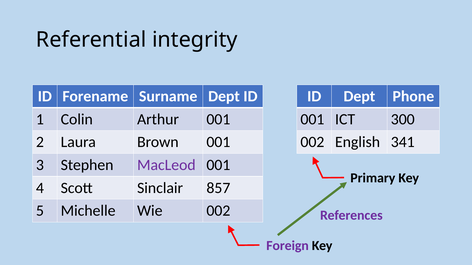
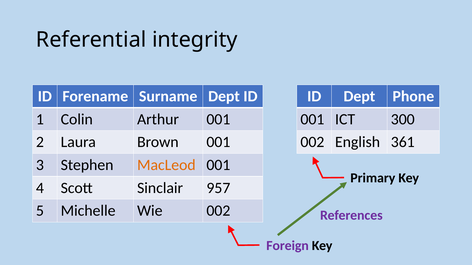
341: 341 -> 361
MacLeod colour: purple -> orange
857: 857 -> 957
